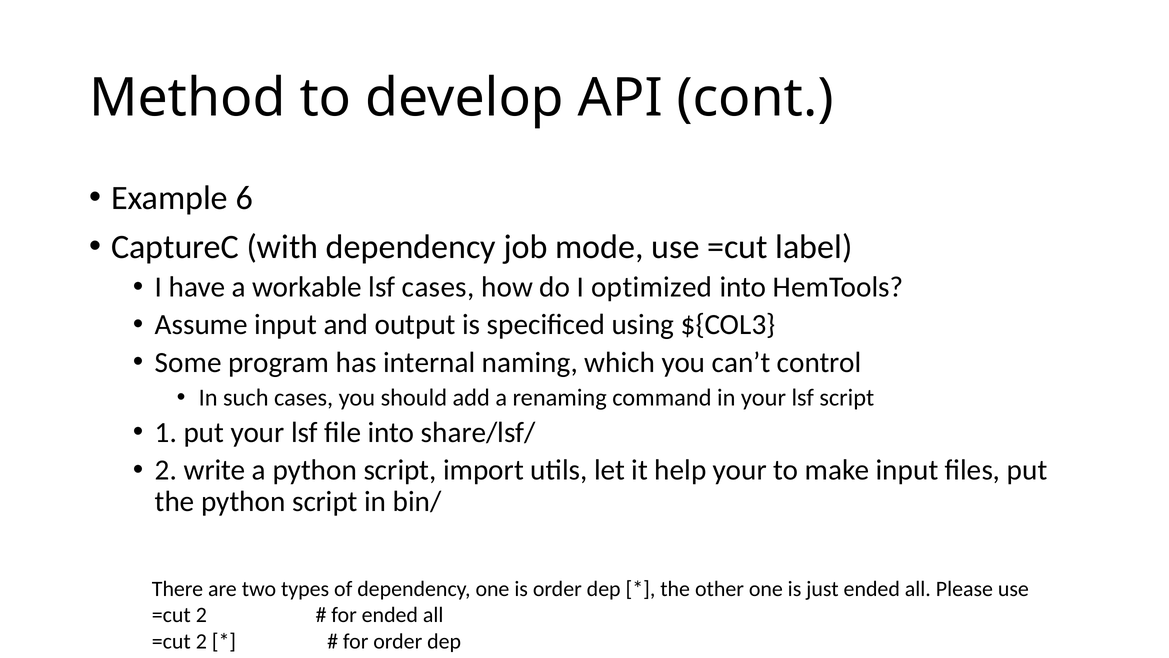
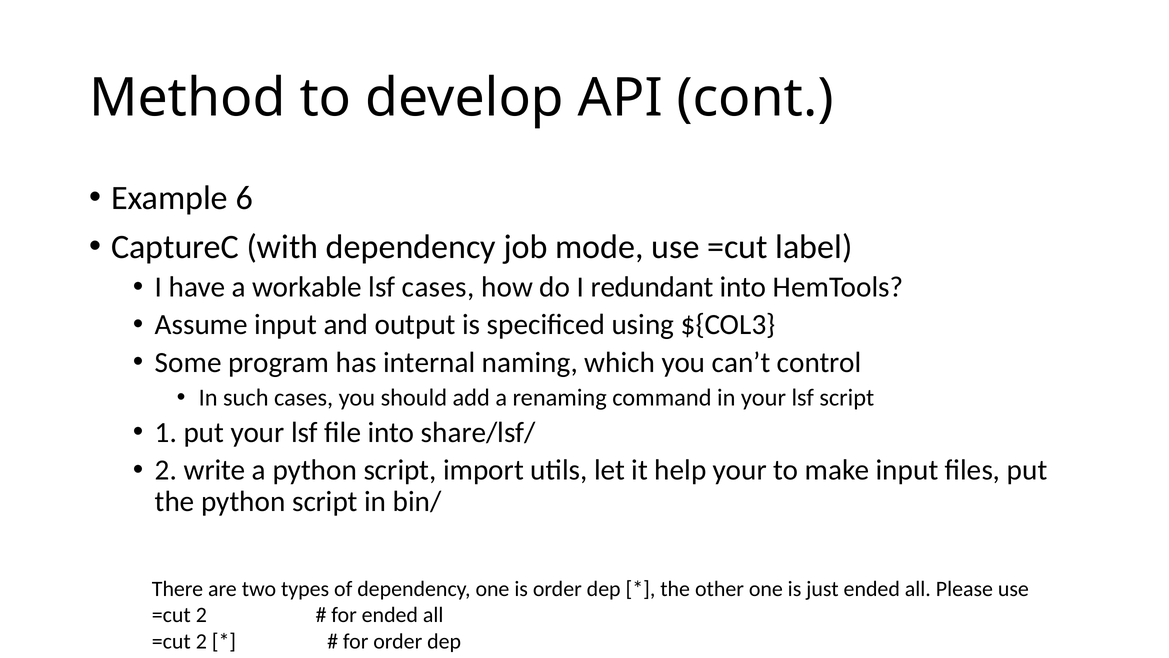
optimized: optimized -> redundant
